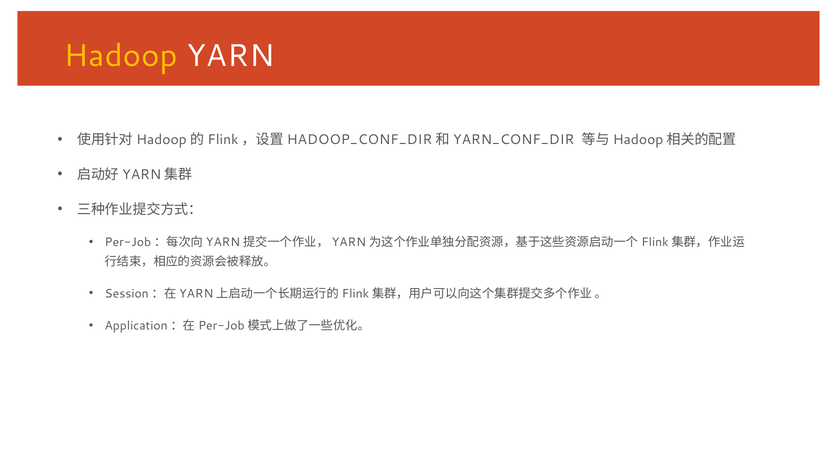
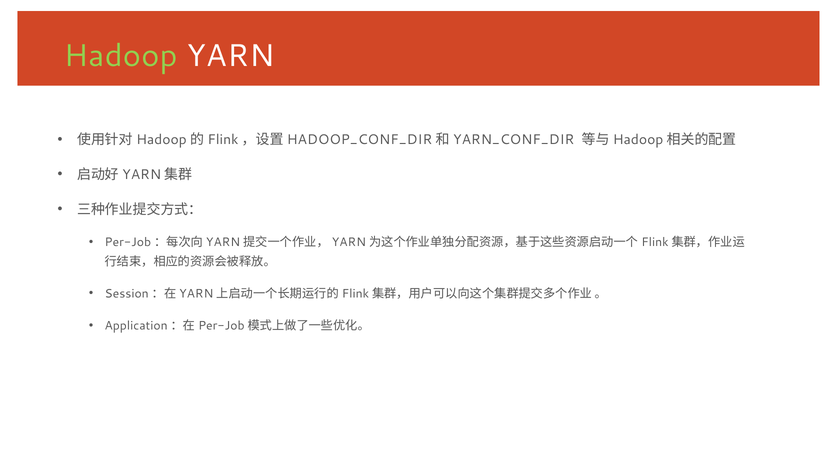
Hadoop colour: yellow -> light green
